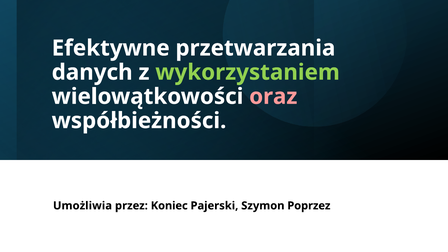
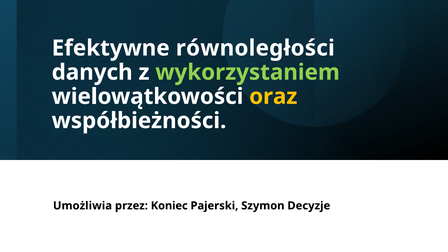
przetwarzania: przetwarzania -> równoległości
oraz colour: pink -> yellow
Poprzez: Poprzez -> Decyzje
